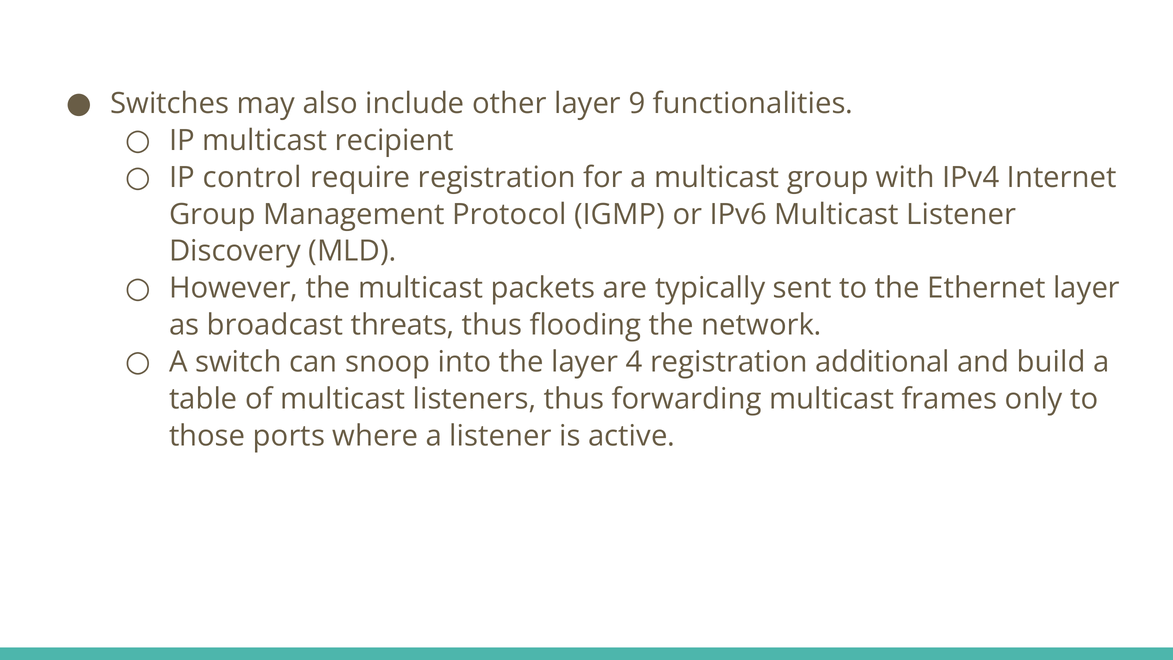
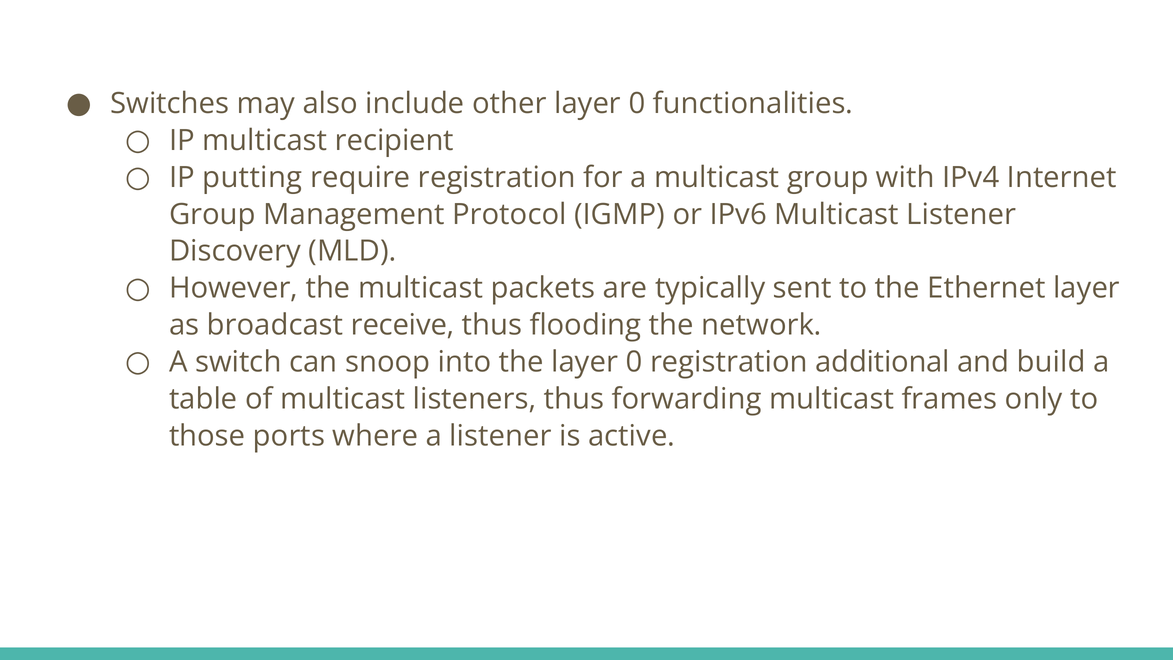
other layer 9: 9 -> 0
control: control -> putting
threats: threats -> receive
the layer 4: 4 -> 0
